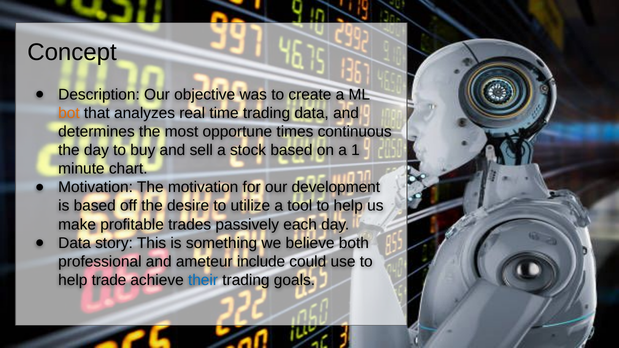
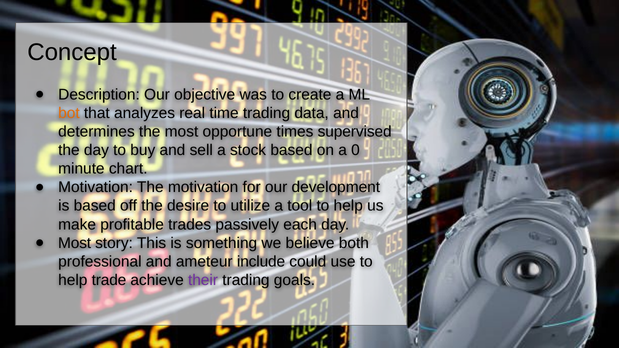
continuous: continuous -> supervised
1: 1 -> 0
Data at (75, 243): Data -> Most
their colour: blue -> purple
